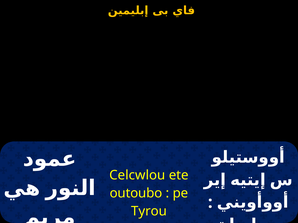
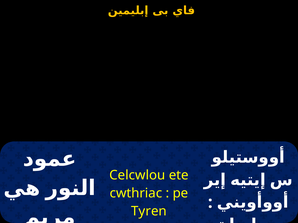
outoubo: outoubo -> cwthriac
Tyrou: Tyrou -> Tyren
